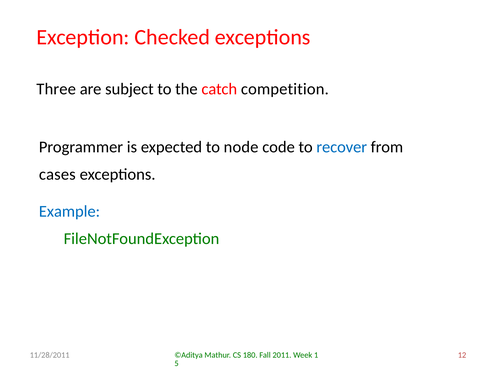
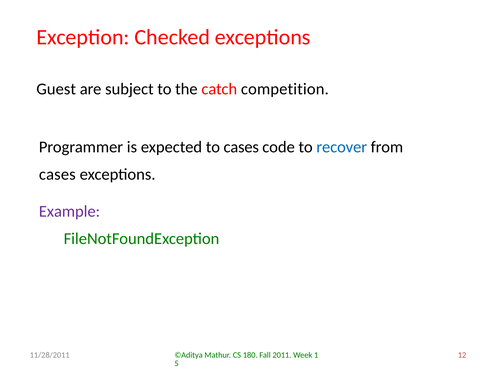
Three: Three -> Guest
to node: node -> cases
Example colour: blue -> purple
